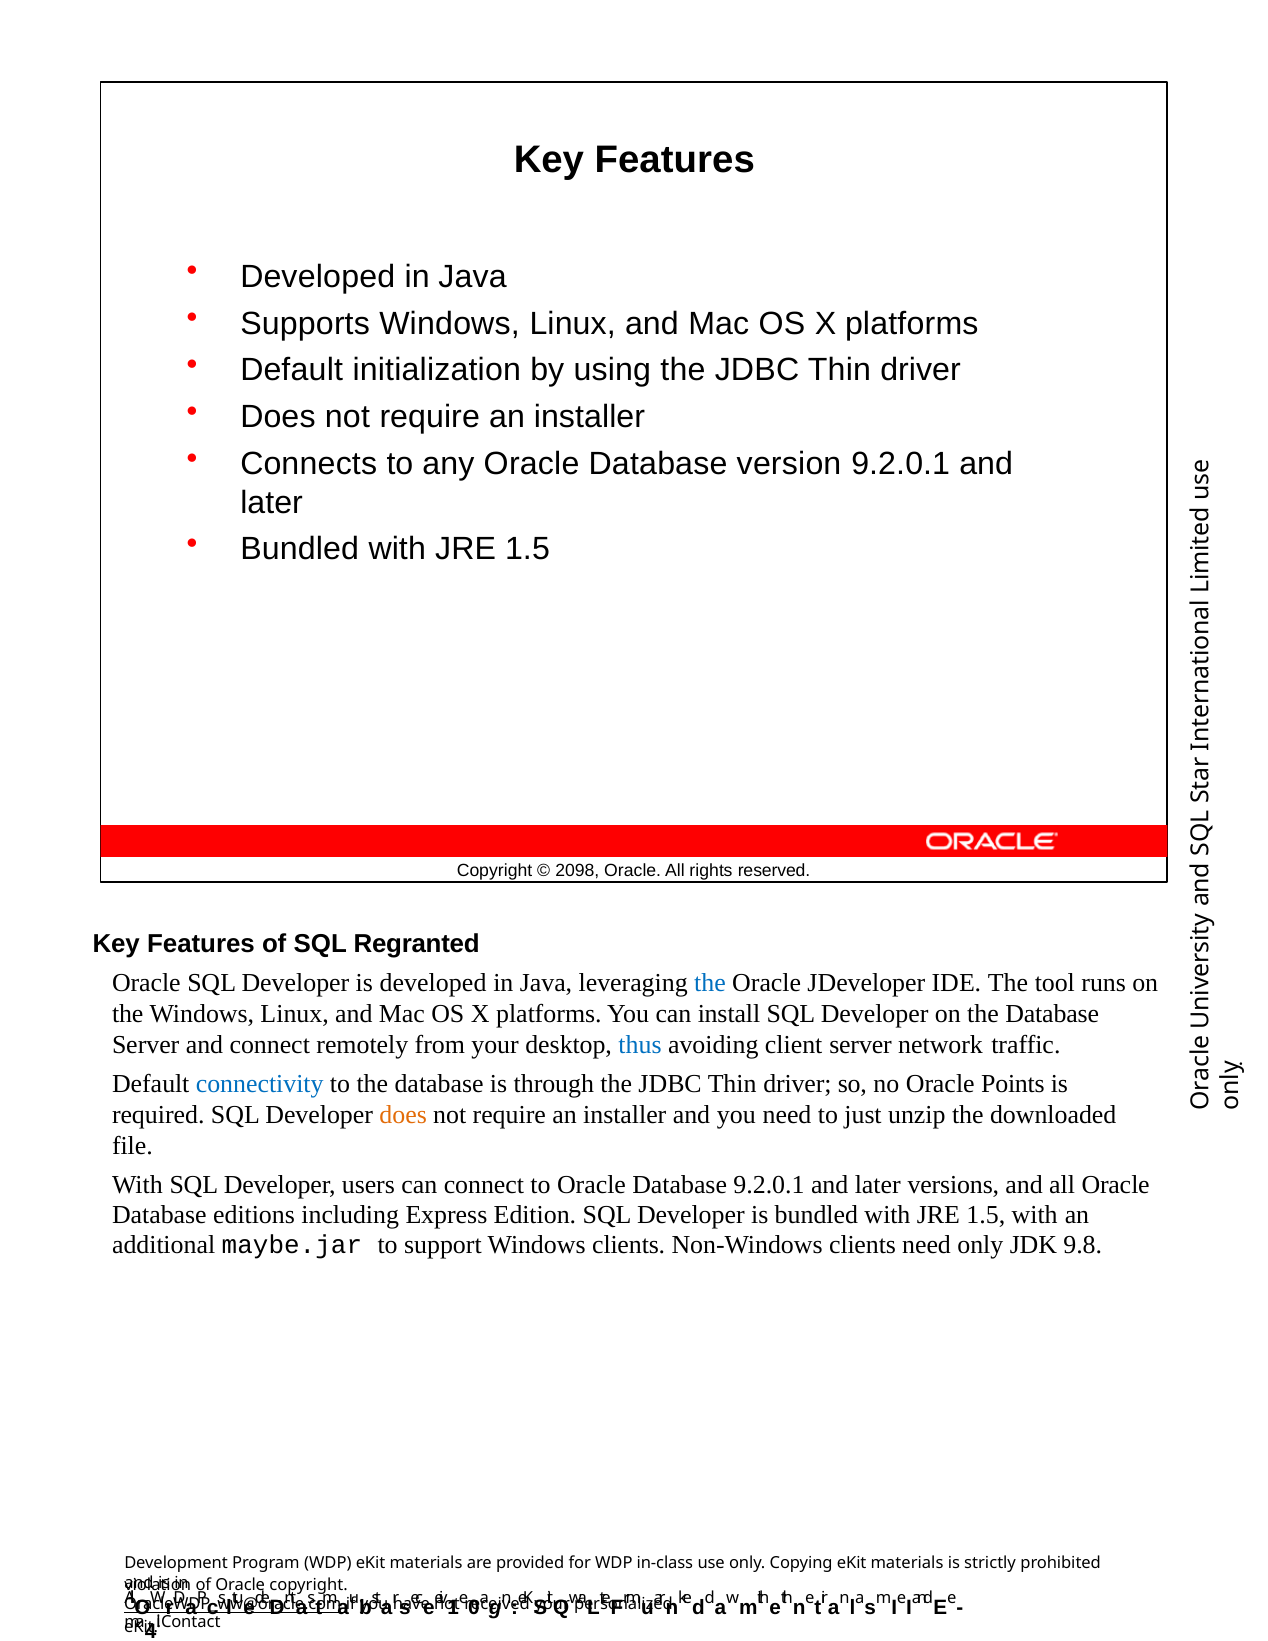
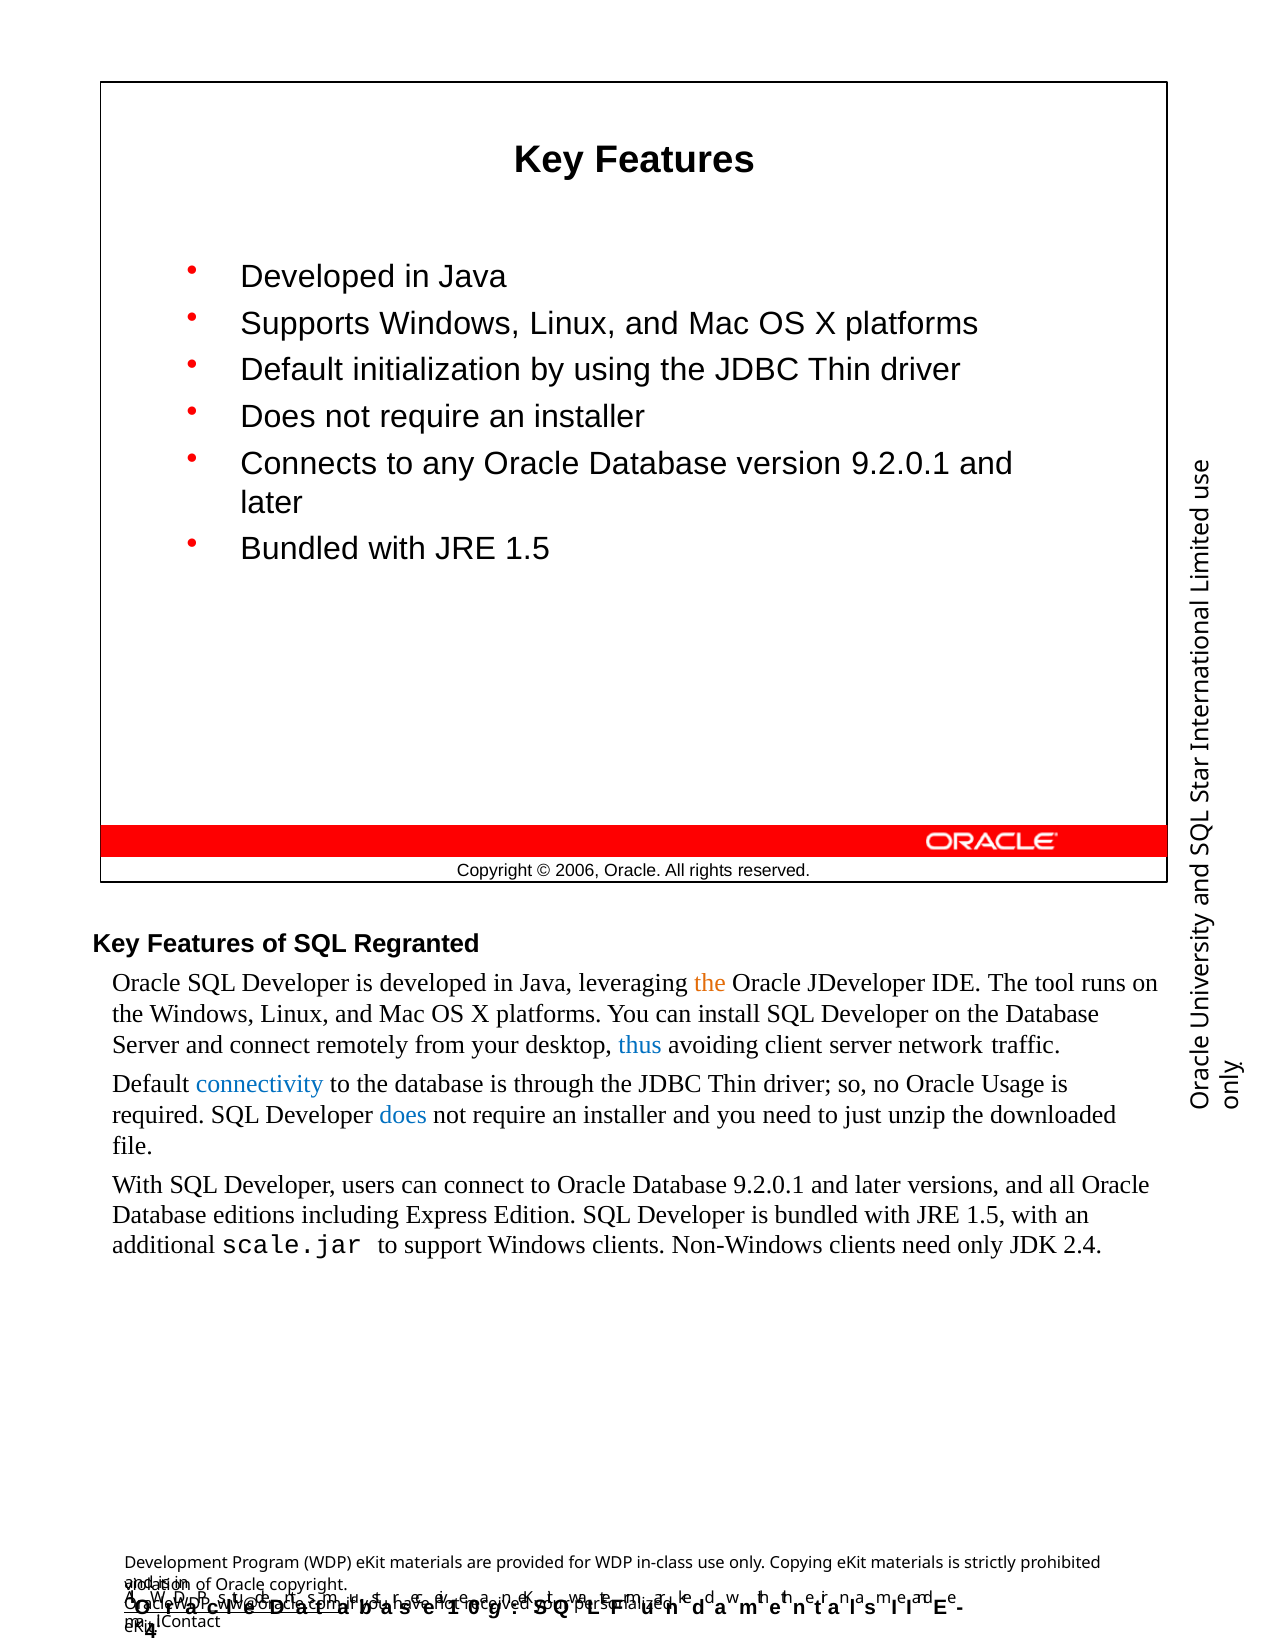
2098: 2098 -> 2006
the at (710, 983) colour: blue -> orange
Points: Points -> Usage
does at (403, 1115) colour: orange -> blue
maybe.jar: maybe.jar -> scale.jar
9.8: 9.8 -> 2.4
